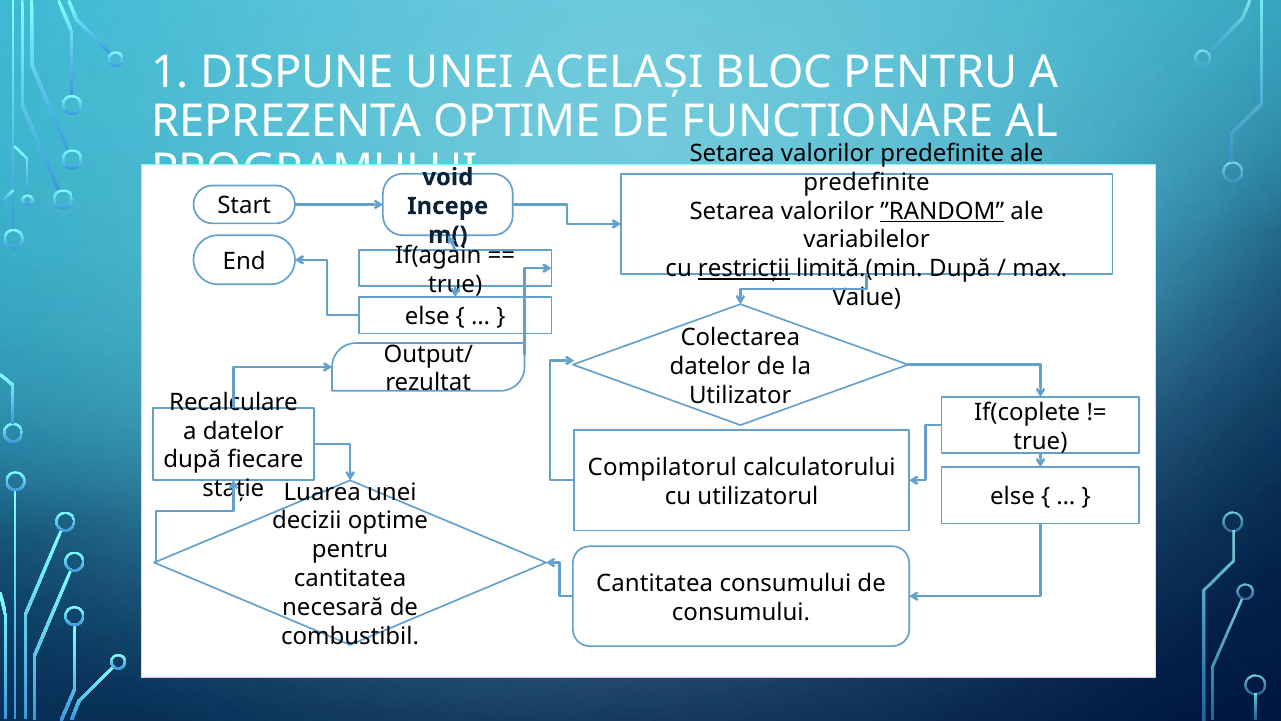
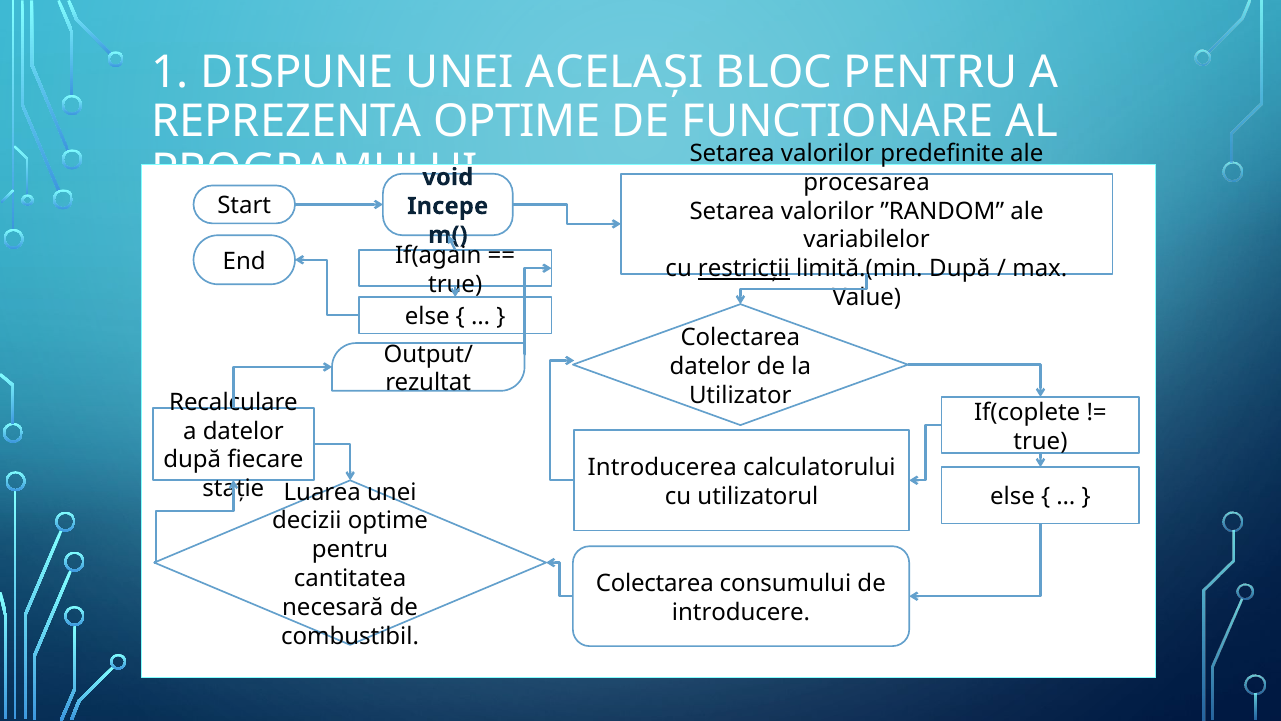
predefinite at (866, 182): predefinite -> procesarea
”RANDOM underline: present -> none
Compilatorul: Compilatorul -> Introducerea
Cantitatea at (655, 583): Cantitatea -> Colectarea
consumului at (741, 612): consumului -> introducere
